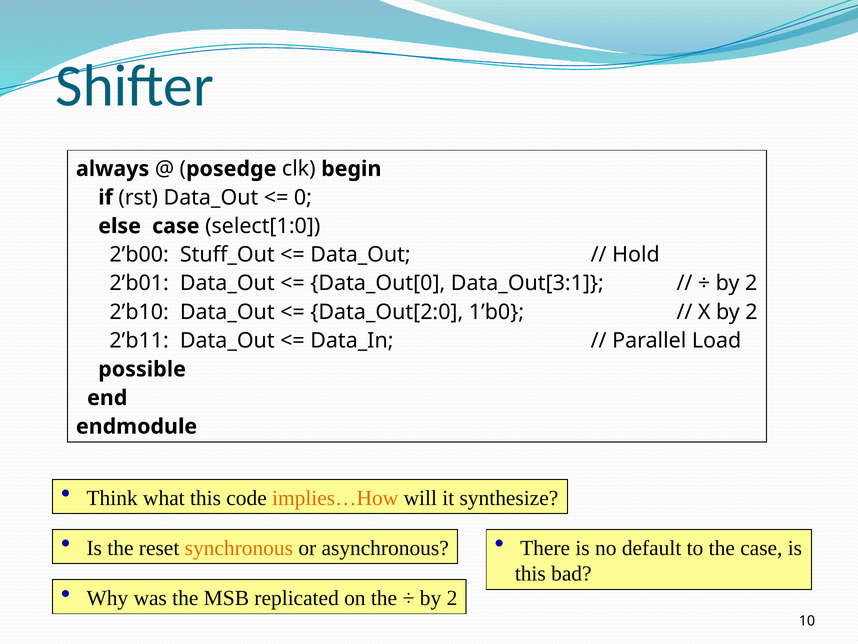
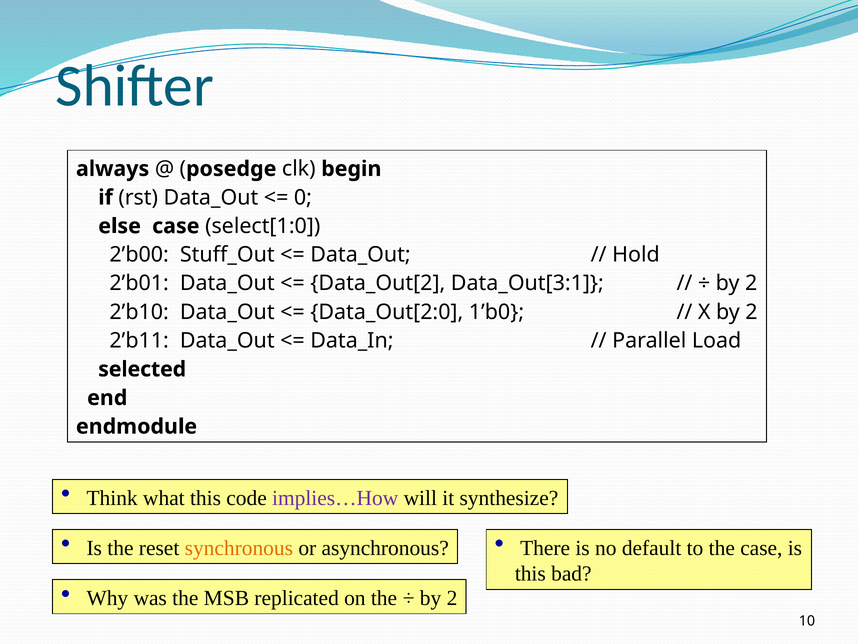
Data_Out[0: Data_Out[0 -> Data_Out[2
possible: possible -> selected
implies…How colour: orange -> purple
